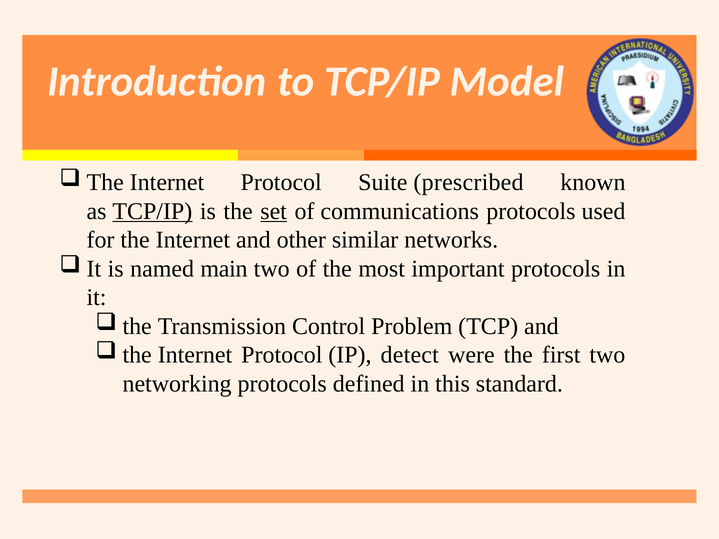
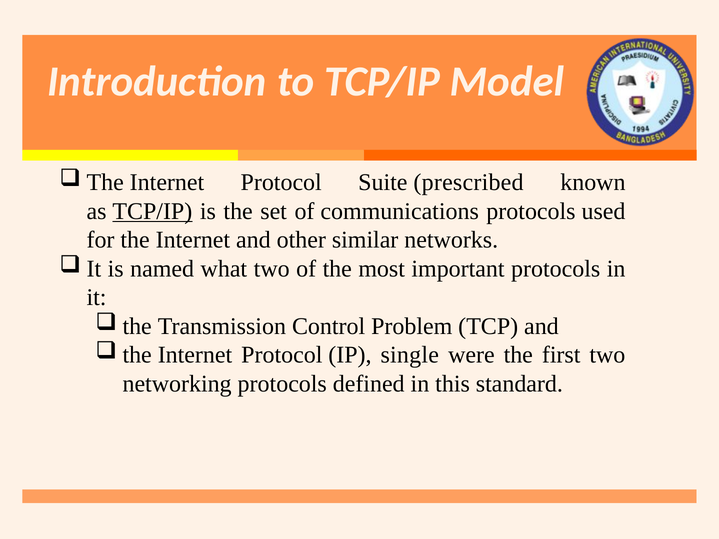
set underline: present -> none
main: main -> what
detect: detect -> single
